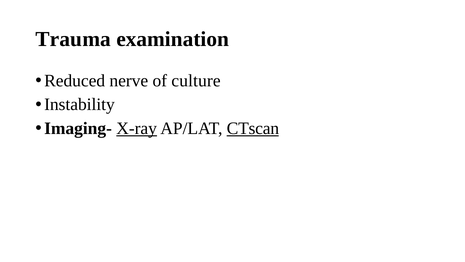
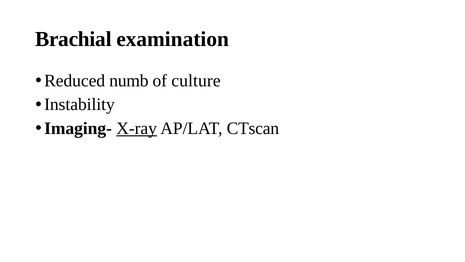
Trauma: Trauma -> Brachial
nerve: nerve -> numb
CTscan underline: present -> none
